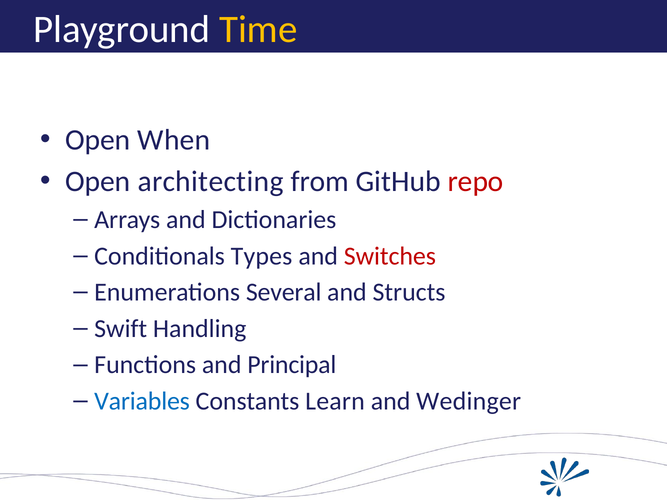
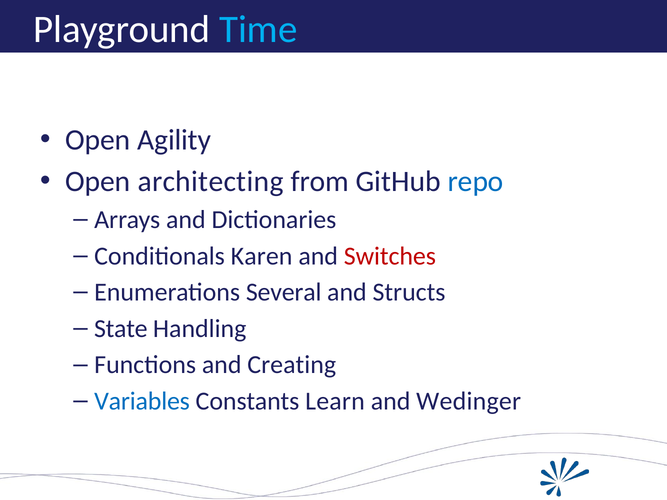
Time colour: yellow -> light blue
When: When -> Agility
repo colour: red -> blue
Types: Types -> Karen
Swift: Swift -> State
Principal: Principal -> Creating
